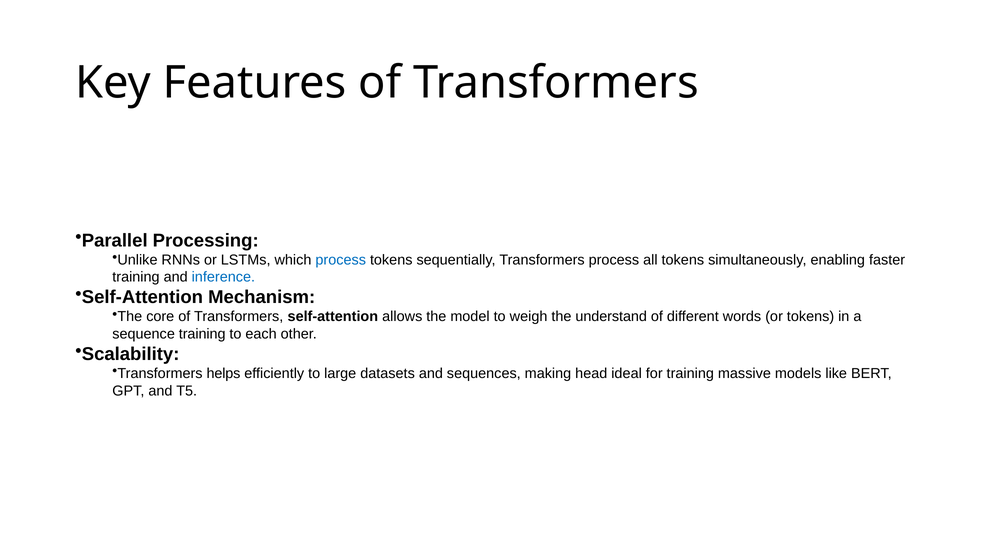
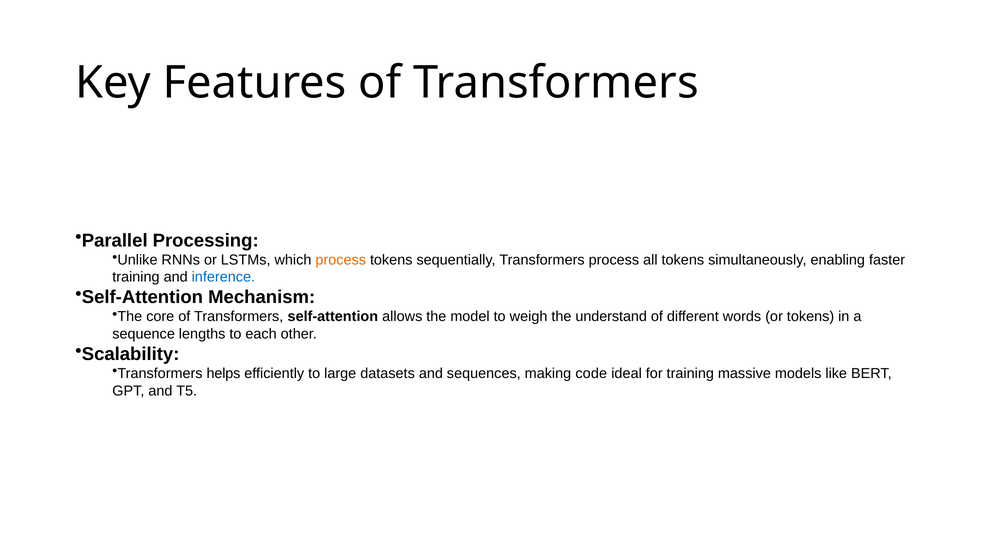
process at (341, 260) colour: blue -> orange
sequence training: training -> lengths
head: head -> code
